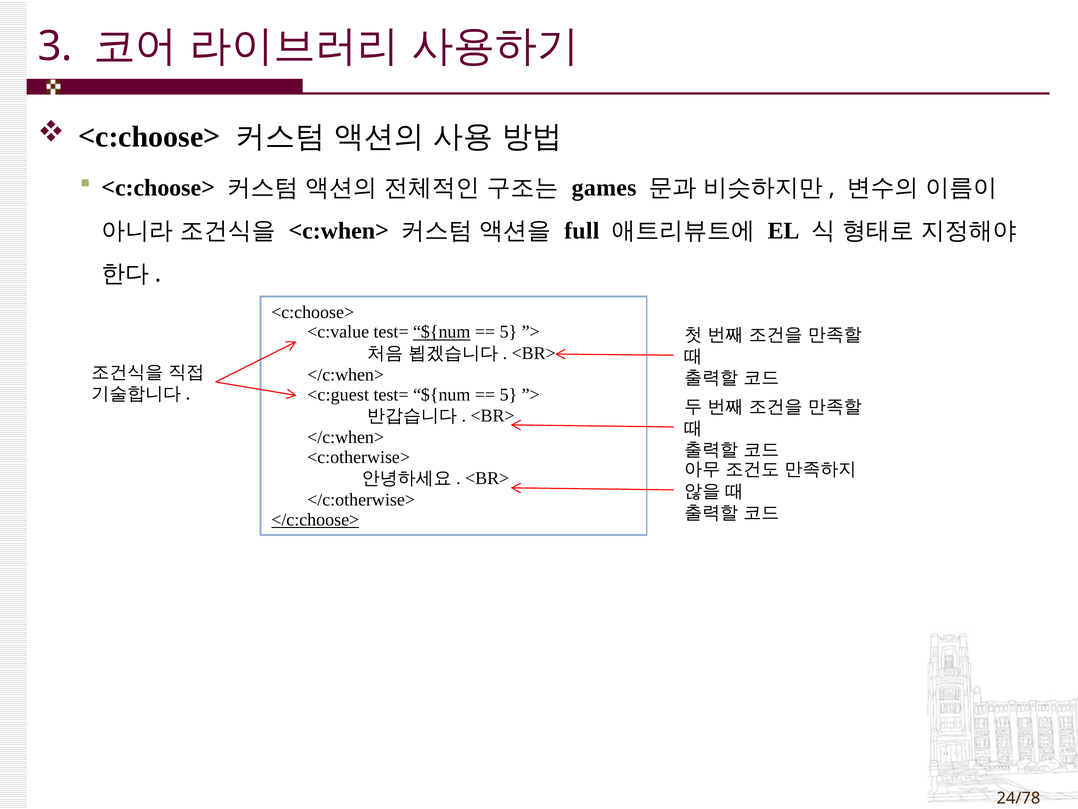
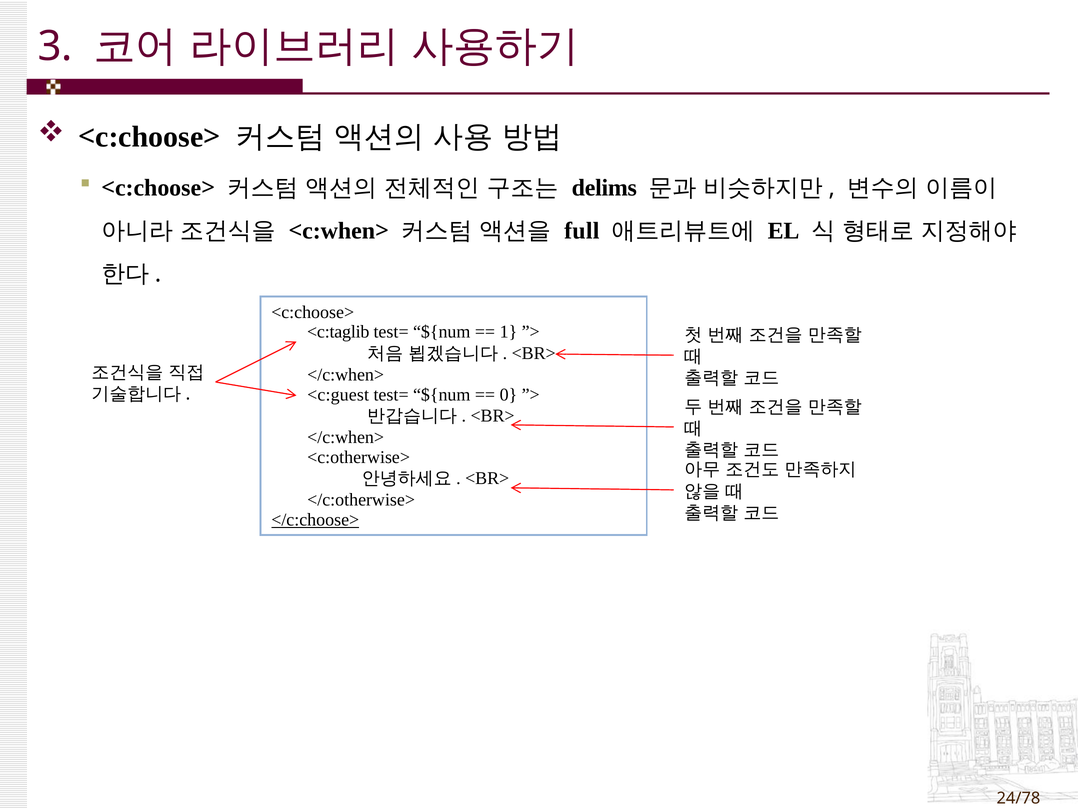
games: games -> delims
<c:value: <c:value -> <c:taglib
${num at (442, 332) underline: present -> none
5 at (508, 332): 5 -> 1
5 at (508, 394): 5 -> 0
